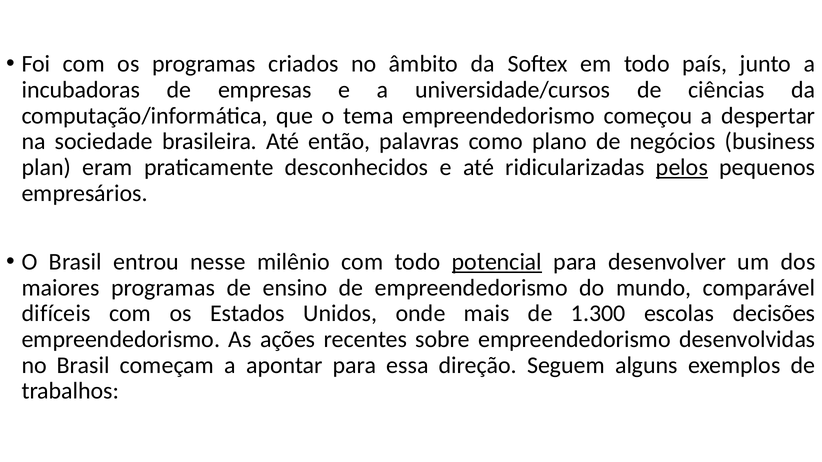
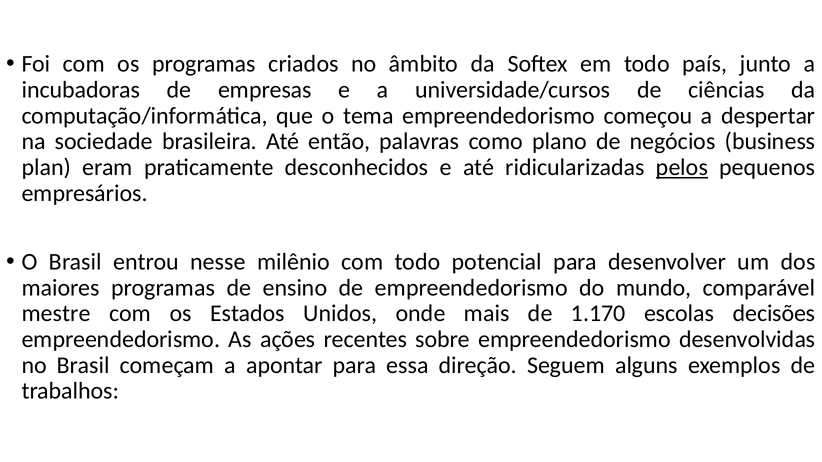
potencial underline: present -> none
difíceis: difíceis -> mestre
1.300: 1.300 -> 1.170
